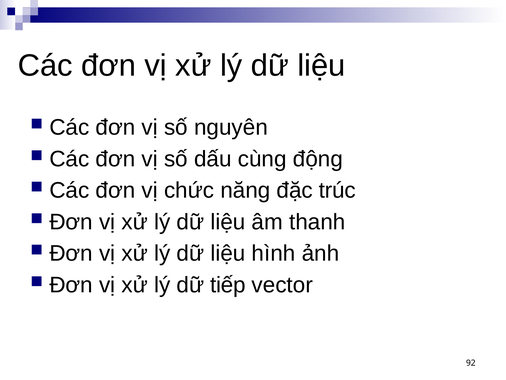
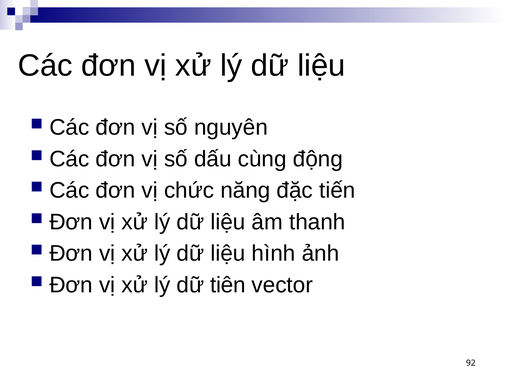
trúc: trúc -> tiến
tiếp: tiếp -> tiên
